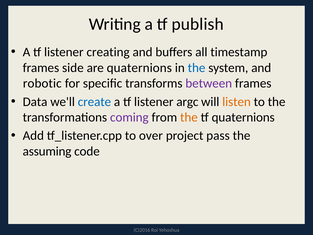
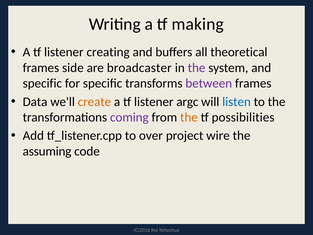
publish: publish -> making
timestamp: timestamp -> theoretical
are quaternions: quaternions -> broadcaster
the at (197, 68) colour: blue -> purple
robotic at (42, 83): robotic -> specific
create colour: blue -> orange
listen colour: orange -> blue
tf quaternions: quaternions -> possibilities
pass: pass -> wire
